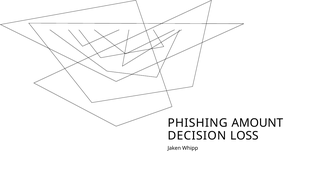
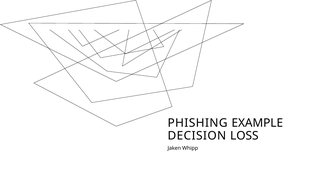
AMOUNT: AMOUNT -> EXAMPLE
